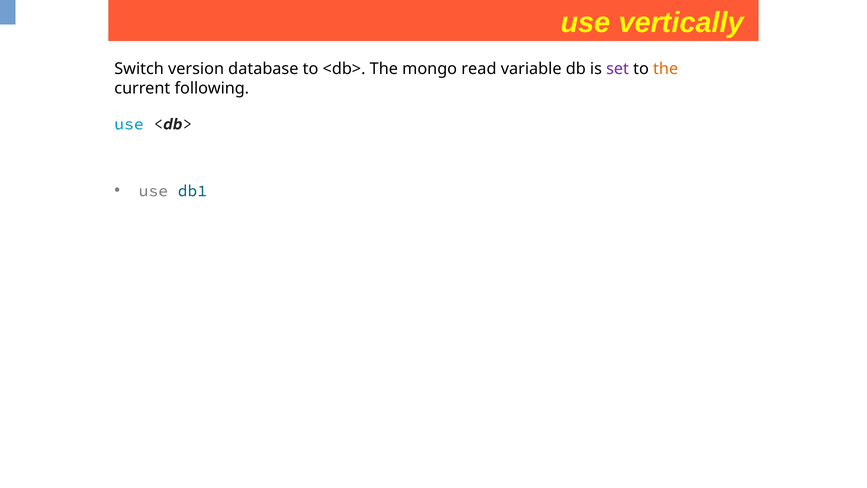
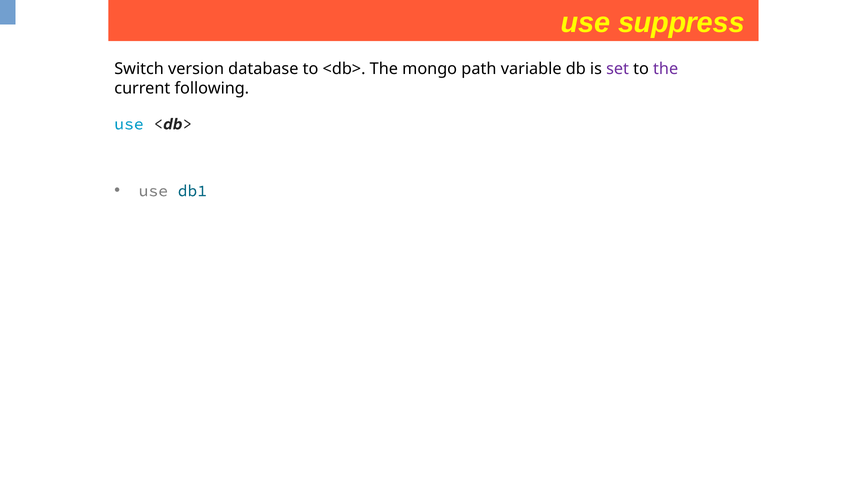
vertically: vertically -> suppress
read: read -> path
the at (666, 69) colour: orange -> purple
